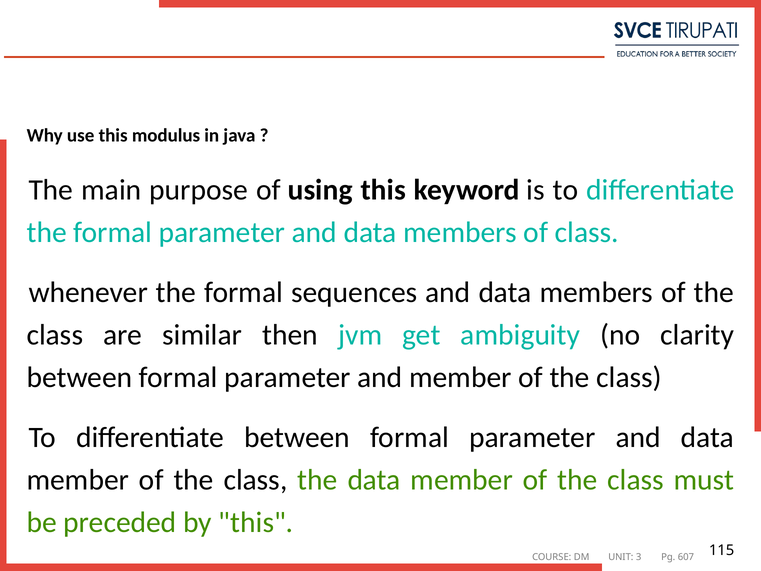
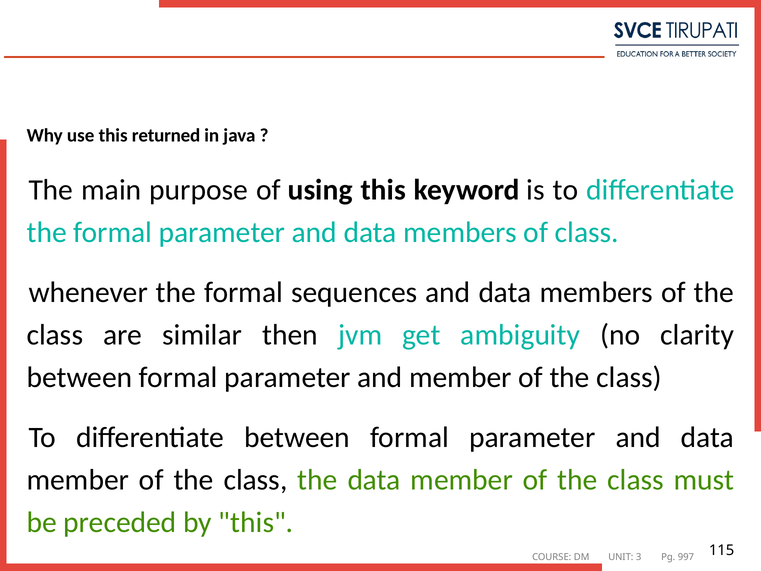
modulus: modulus -> returned
607: 607 -> 997
